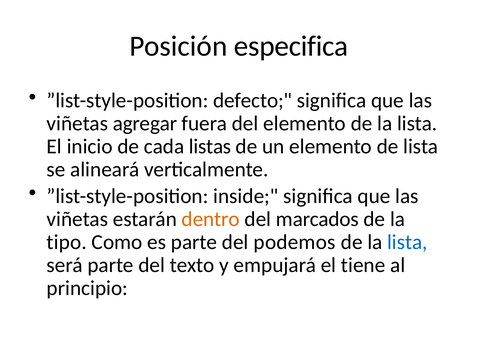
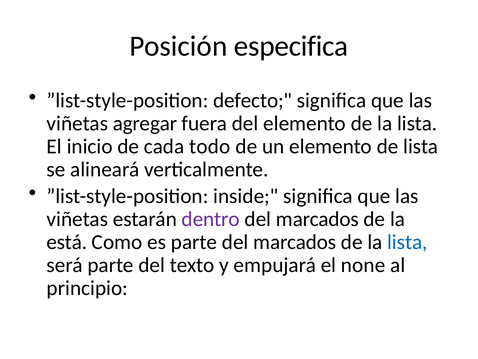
listas: listas -> todo
dentro colour: orange -> purple
tipo: tipo -> está
parte del podemos: podemos -> marcados
tiene: tiene -> none
